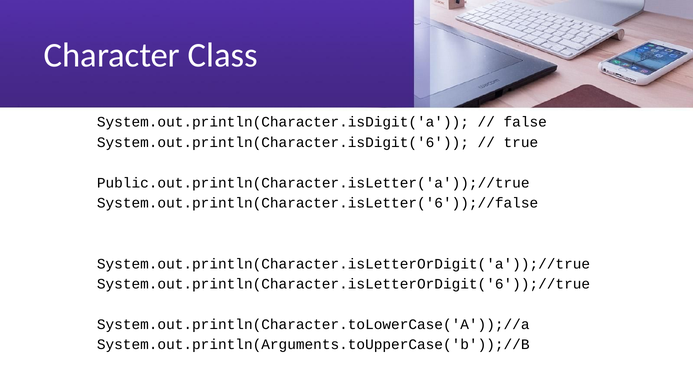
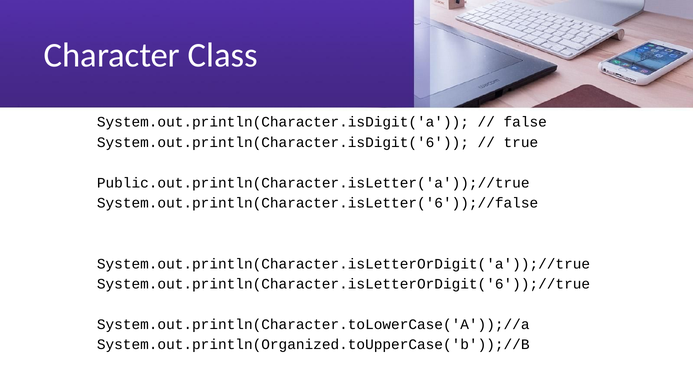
System.out.println(Arguments.toUpperCase('b'));//B: System.out.println(Arguments.toUpperCase('b'));//B -> System.out.println(Organized.toUpperCase('b'));//B
